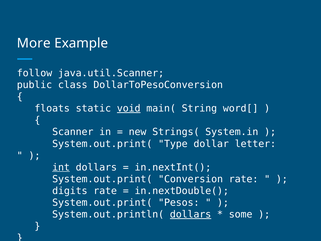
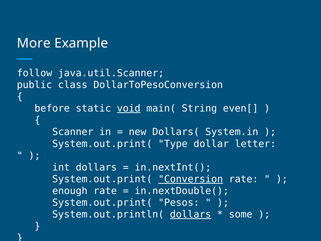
floats: floats -> before
word[: word[ -> even[
Strings(: Strings( -> Dollars(
int underline: present -> none
Conversion underline: none -> present
digits: digits -> enough
